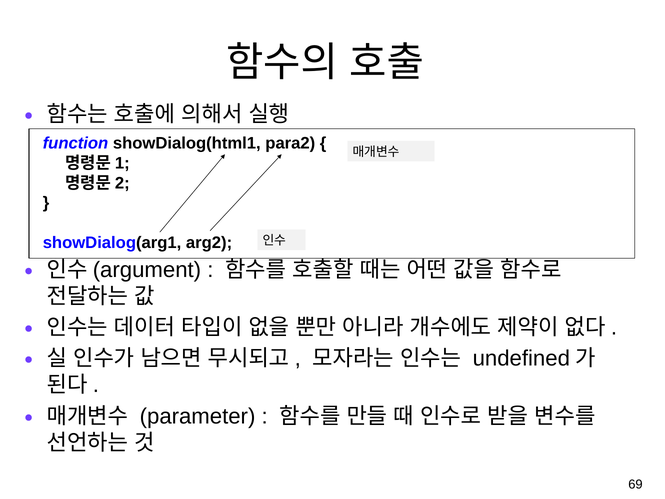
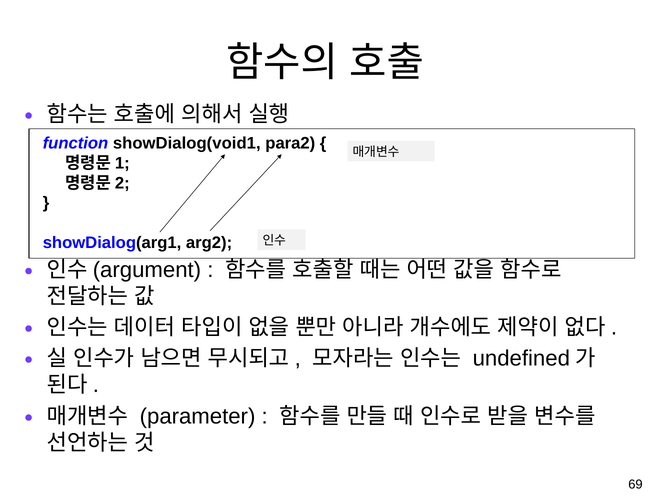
showDialog(html1: showDialog(html1 -> showDialog(void1
